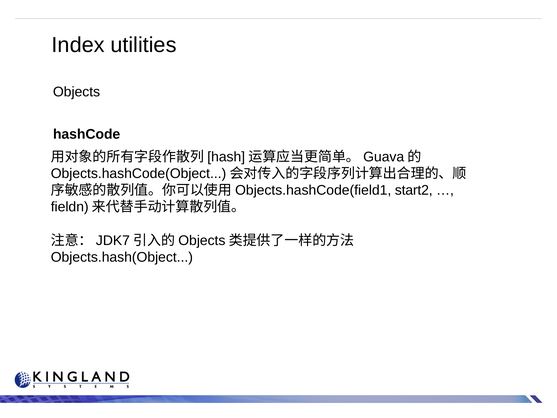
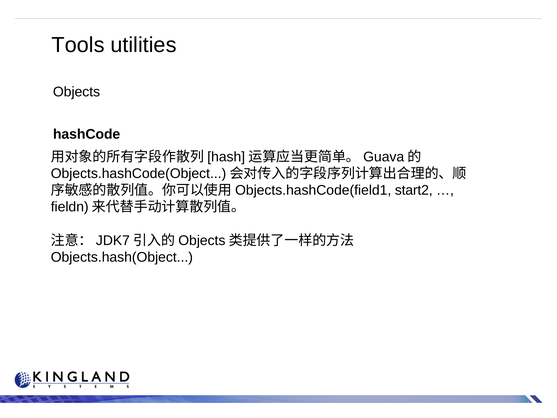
Index: Index -> Tools
